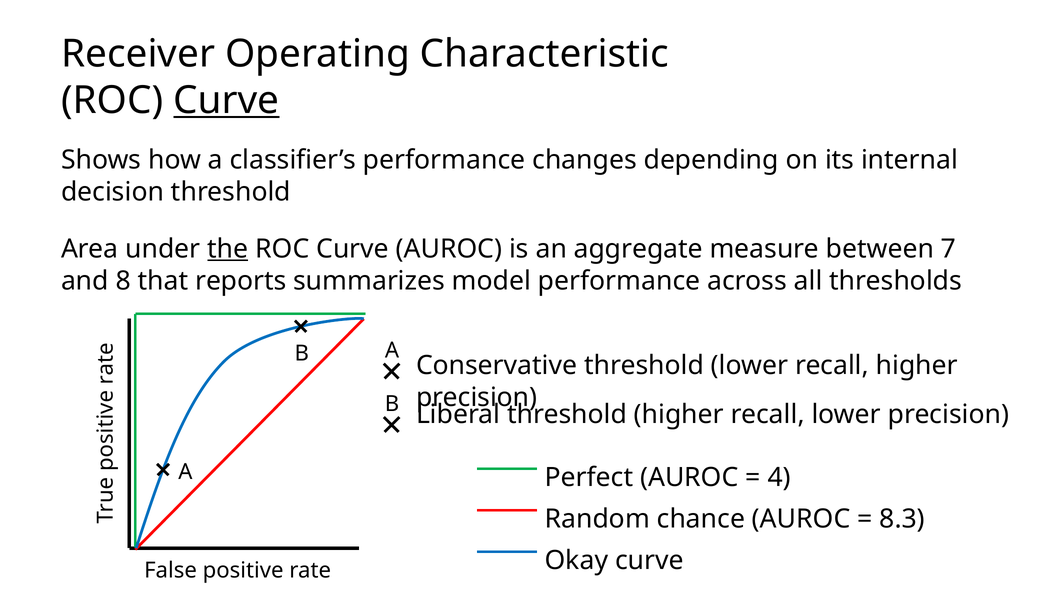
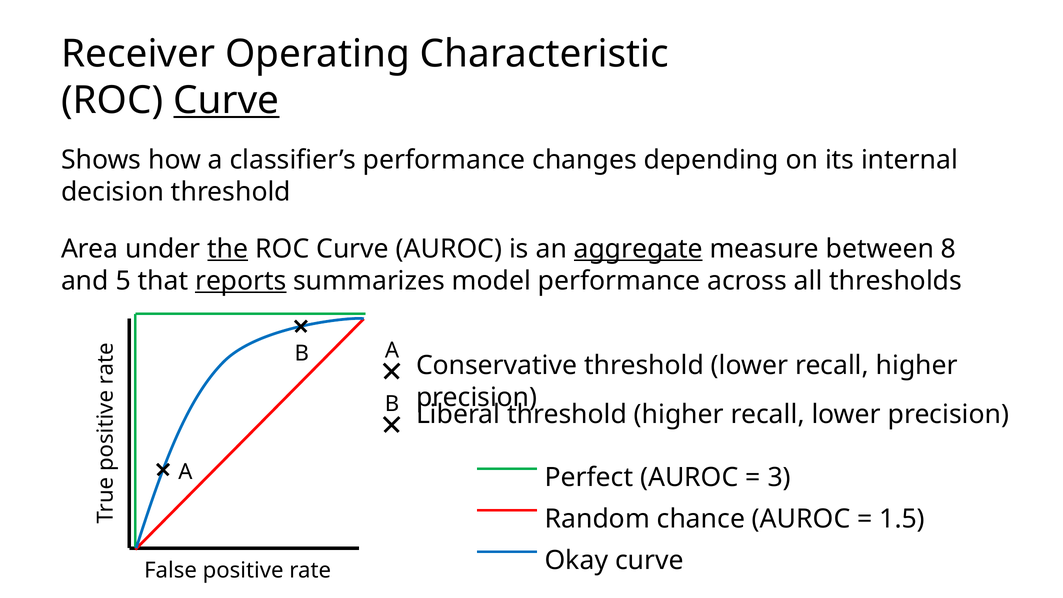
aggregate underline: none -> present
7: 7 -> 8
8: 8 -> 5
reports underline: none -> present
4: 4 -> 3
8.3: 8.3 -> 1.5
